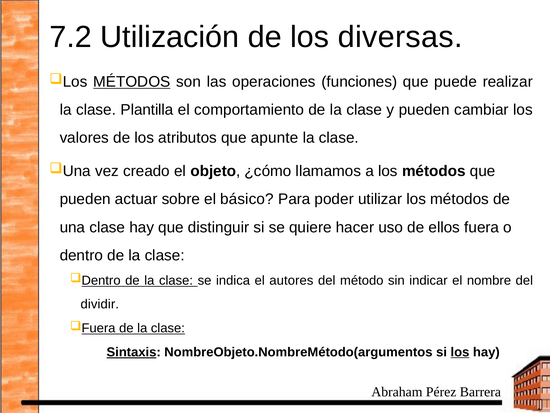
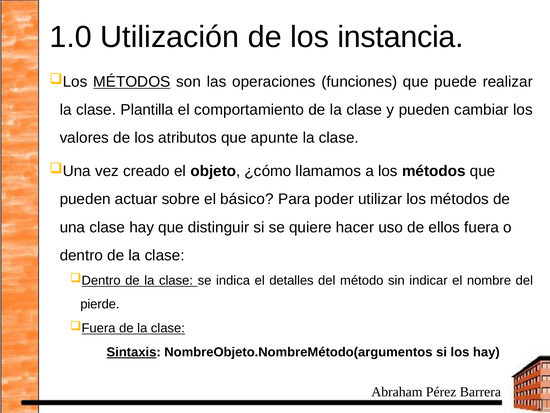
7.2: 7.2 -> 1.0
diversas: diversas -> instancia
autores: autores -> detalles
dividir: dividir -> pierde
los at (460, 352) underline: present -> none
